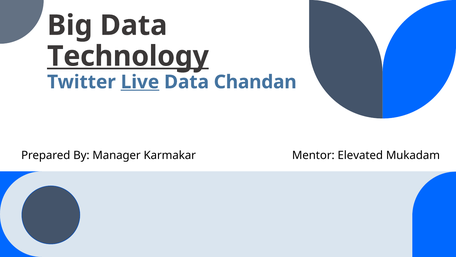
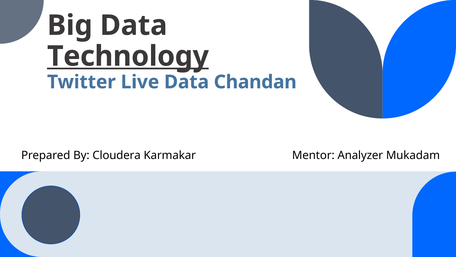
Live underline: present -> none
Manager: Manager -> Cloudera
Elevated: Elevated -> Analyzer
